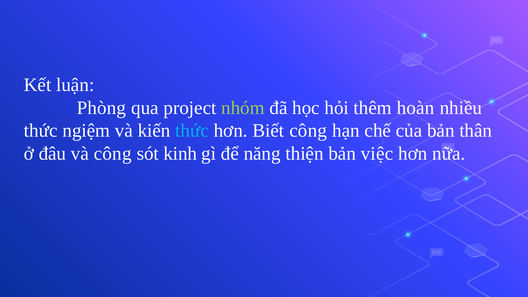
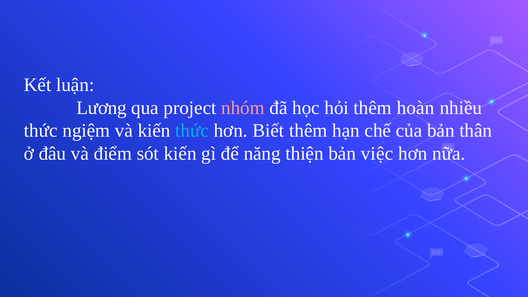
Phòng: Phòng -> Lương
nhóm colour: light green -> pink
Biết công: công -> thêm
và công: công -> điểm
sót kinh: kinh -> kiến
